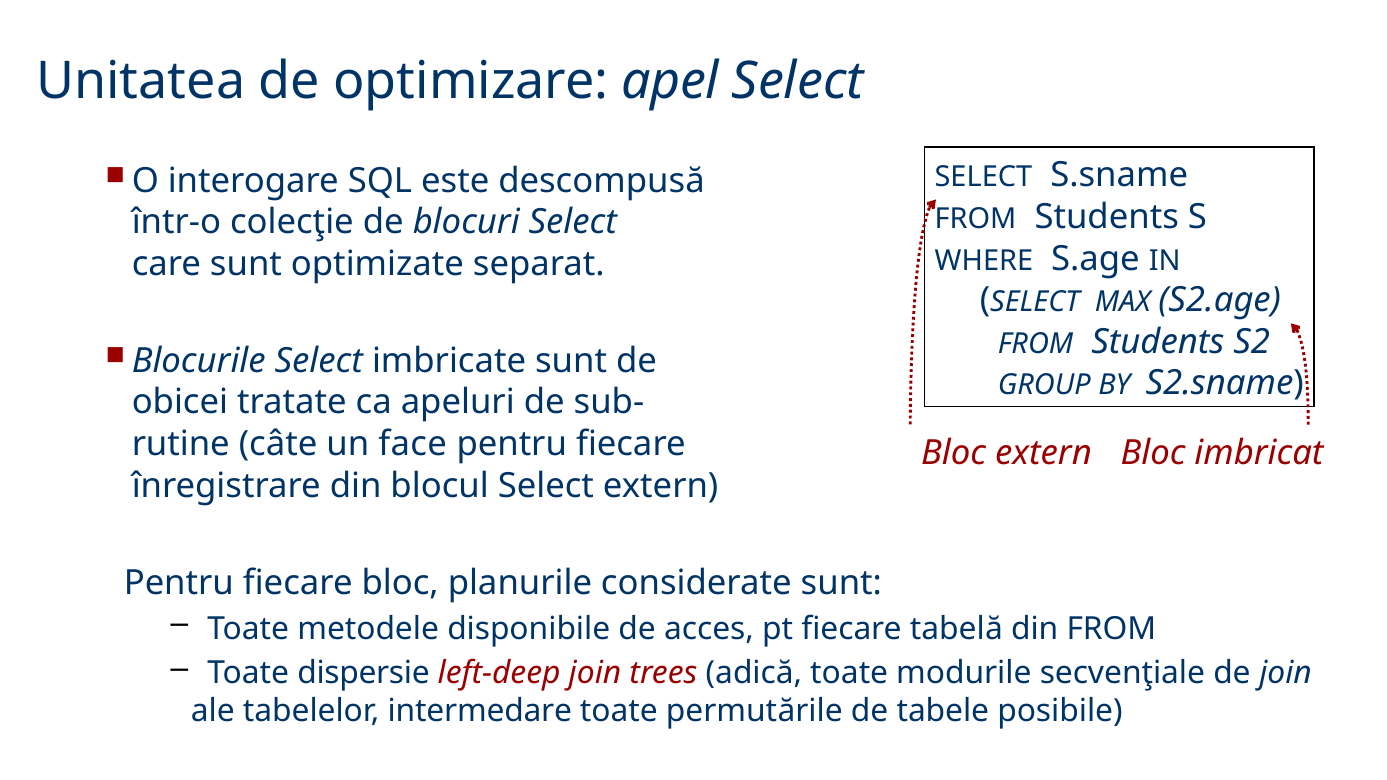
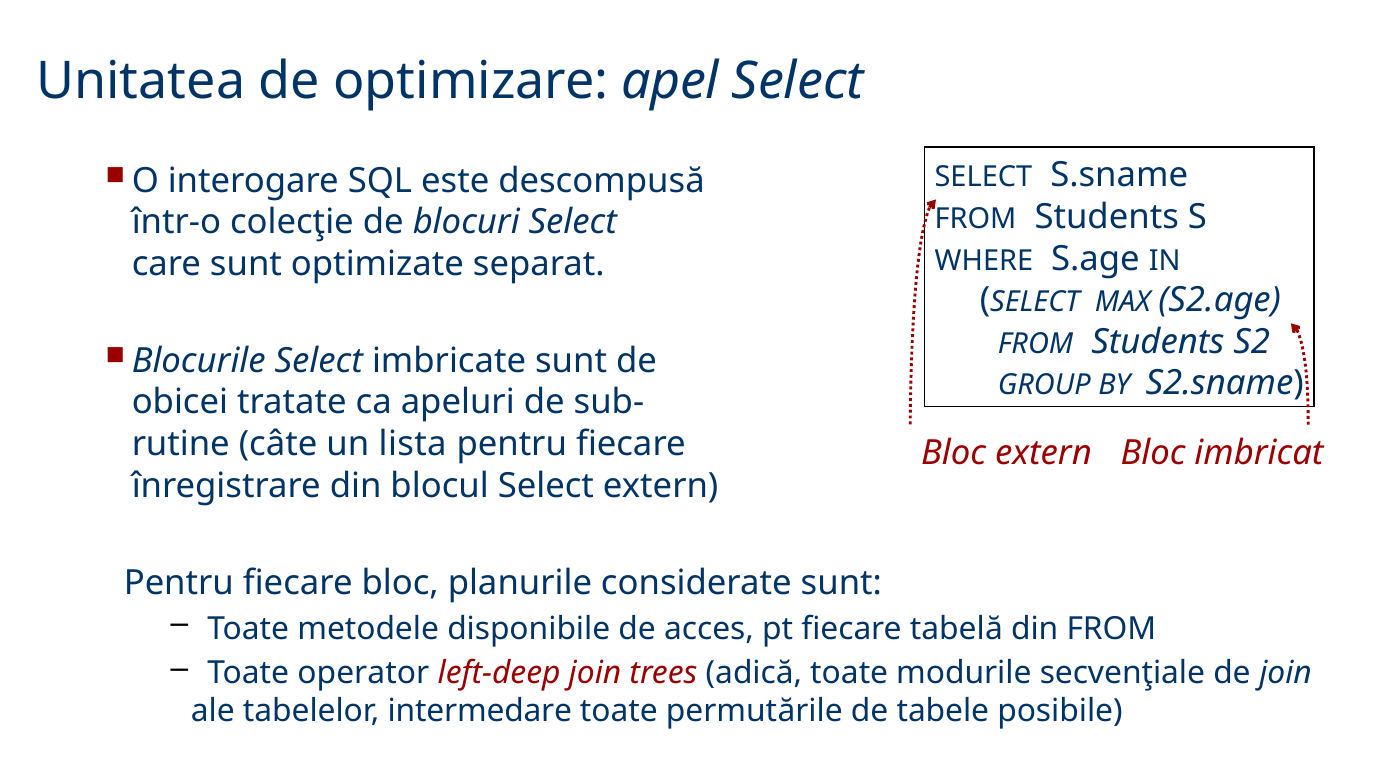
face: face -> lista
dispersie: dispersie -> operator
